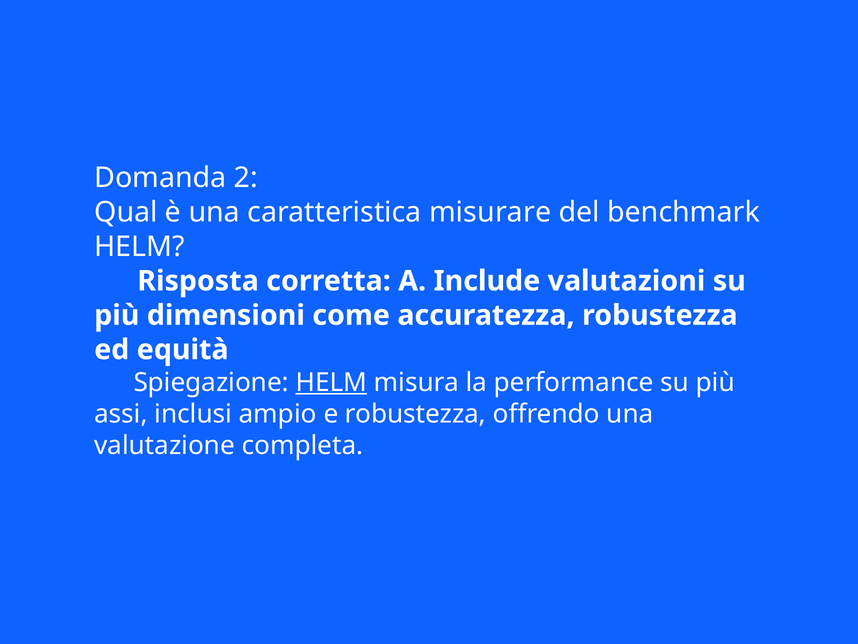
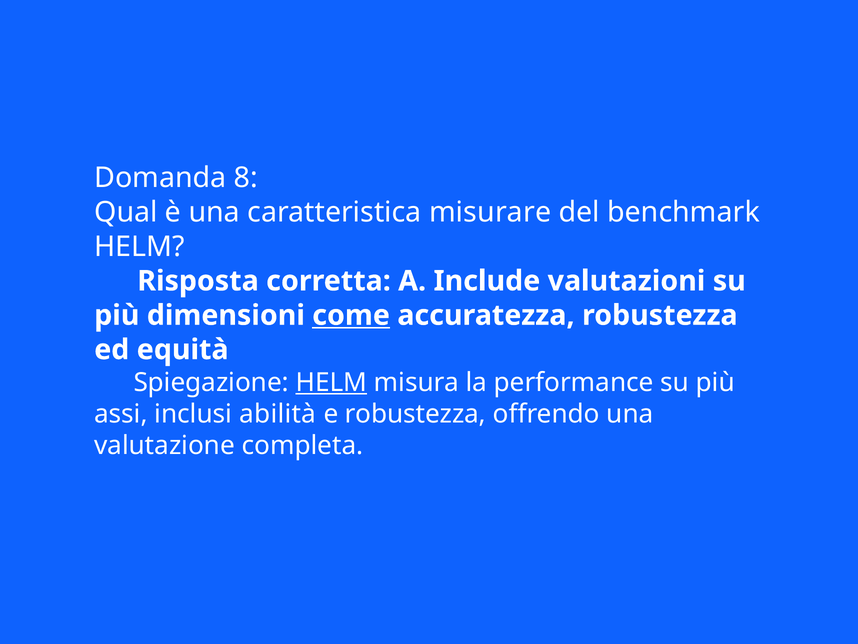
2: 2 -> 8
come underline: none -> present
ampio: ampio -> abilità
